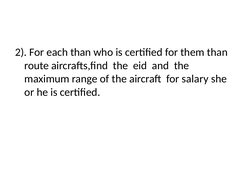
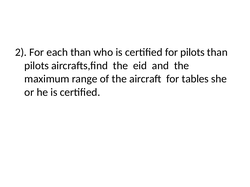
for them: them -> pilots
route at (37, 66): route -> pilots
salary: salary -> tables
